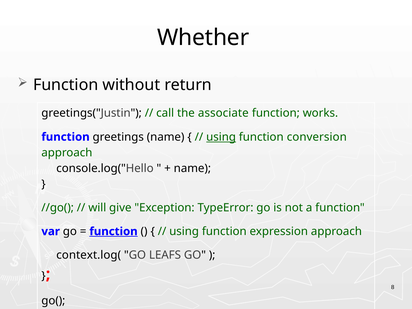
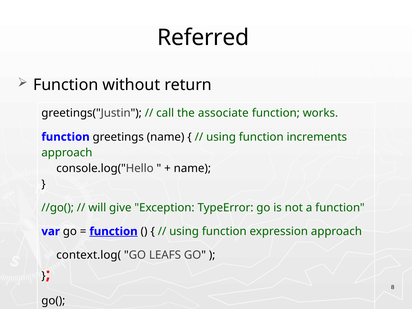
Whether: Whether -> Referred
using at (221, 137) underline: present -> none
conversion: conversion -> increments
